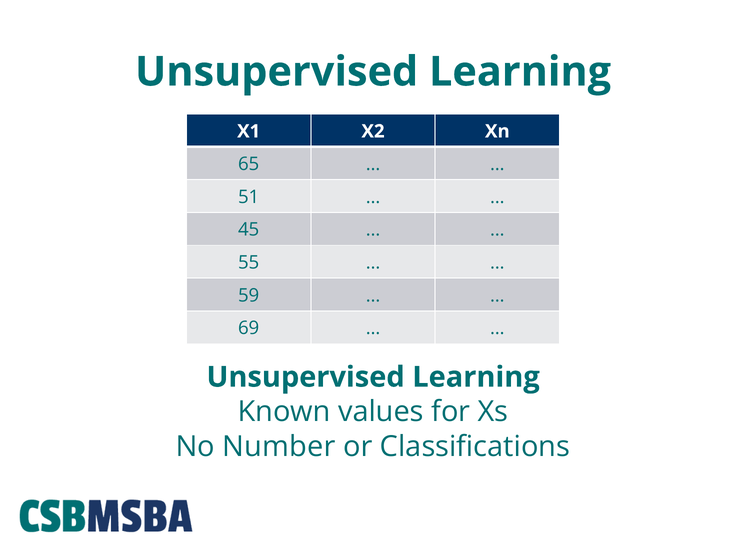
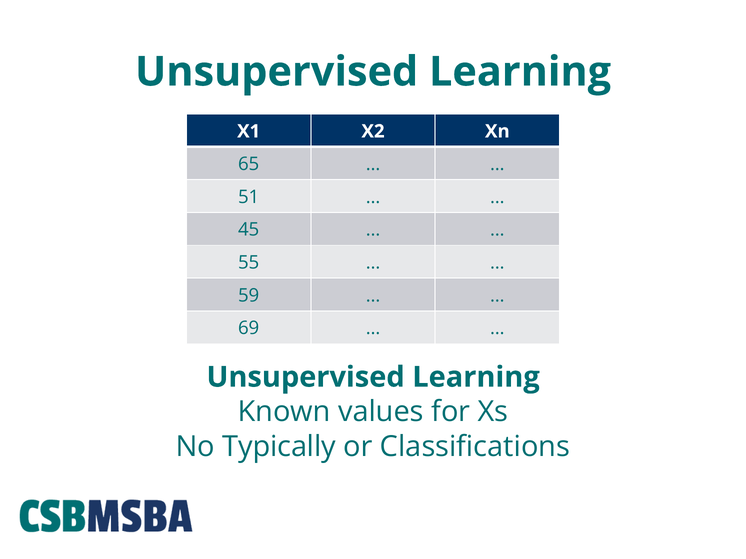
Number: Number -> Typically
